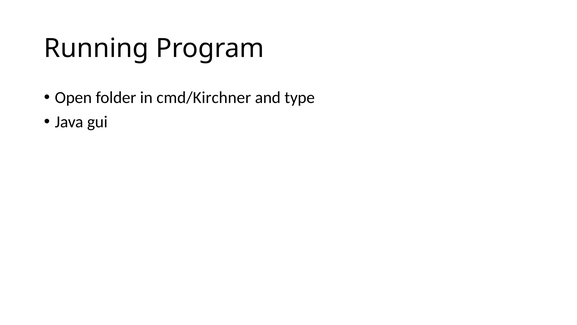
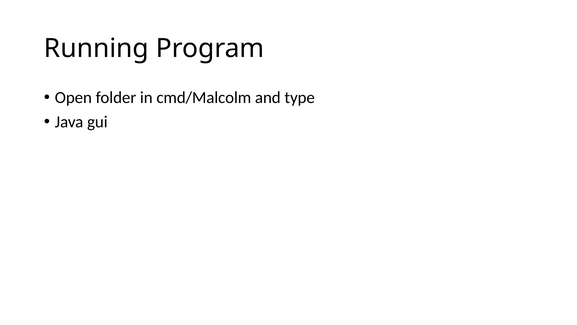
cmd/Kirchner: cmd/Kirchner -> cmd/Malcolm
